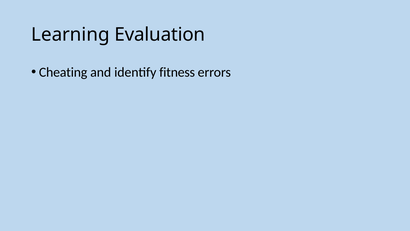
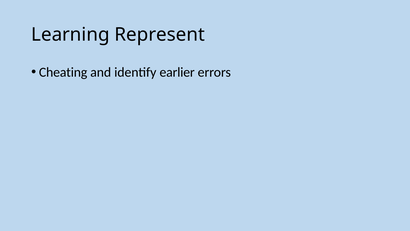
Evaluation: Evaluation -> Represent
fitness: fitness -> earlier
